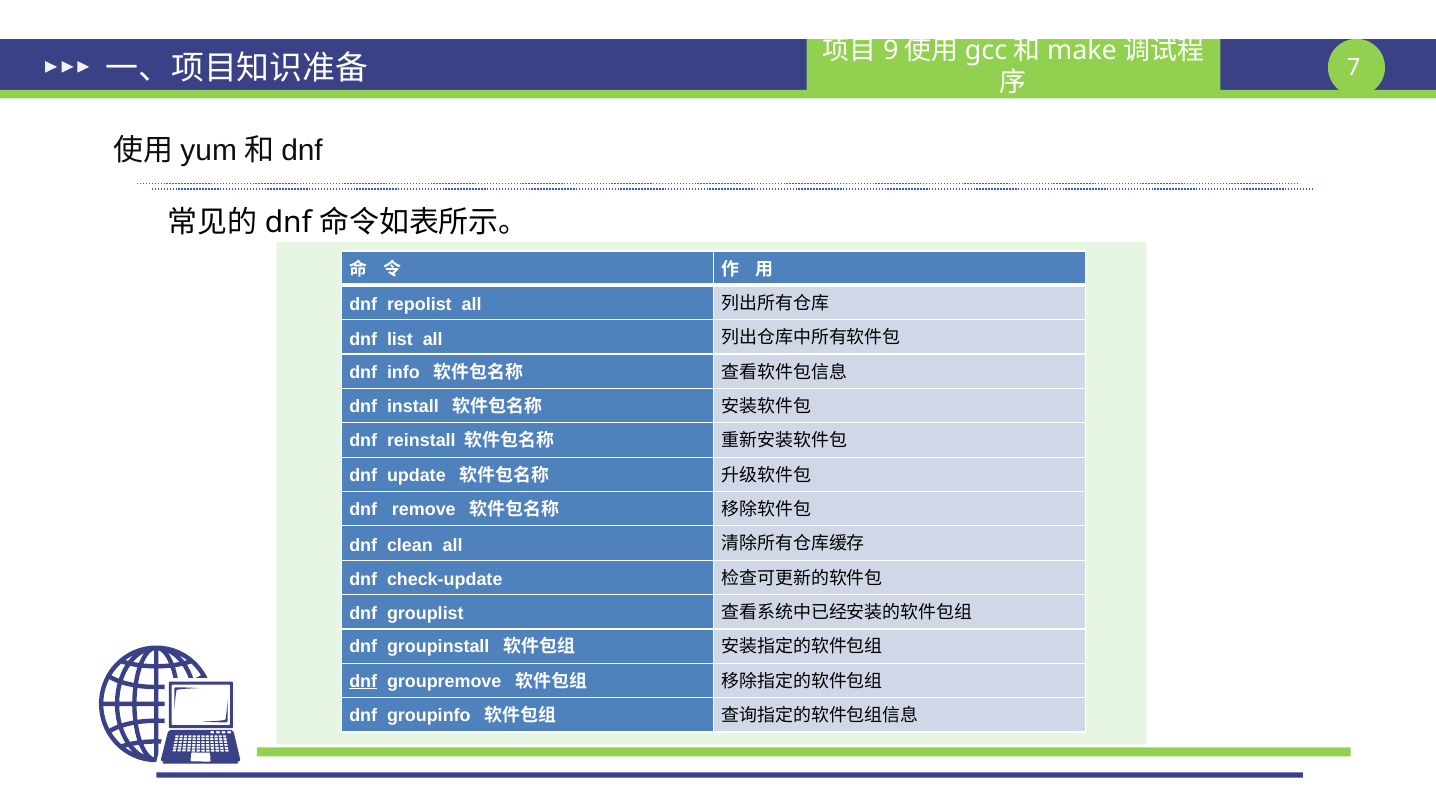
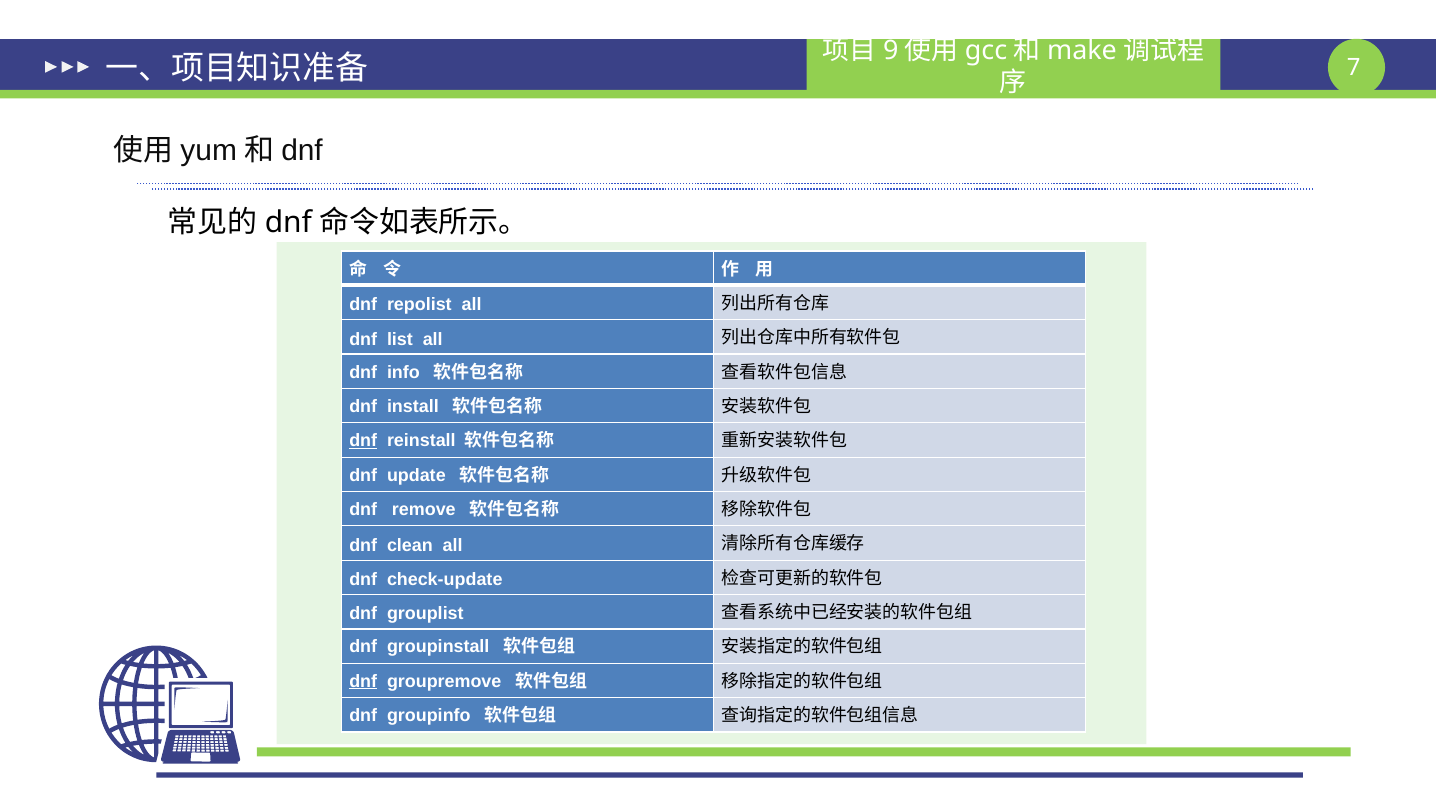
dnf at (363, 441) underline: none -> present
